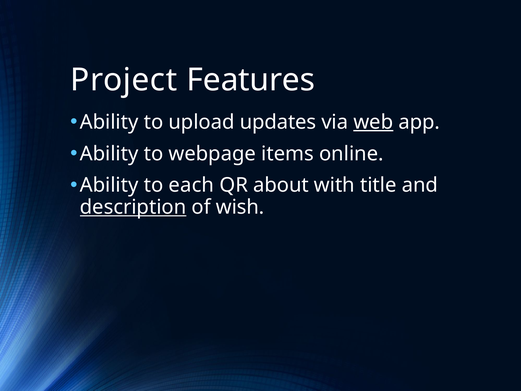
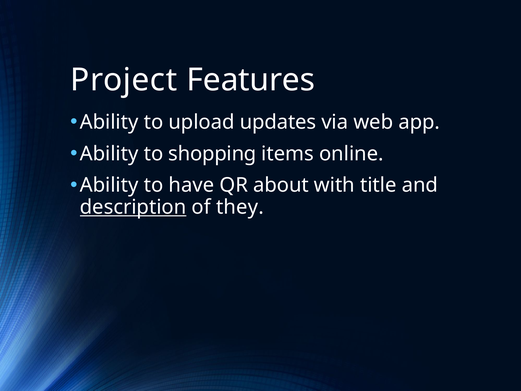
web underline: present -> none
webpage: webpage -> shopping
each: each -> have
wish: wish -> they
